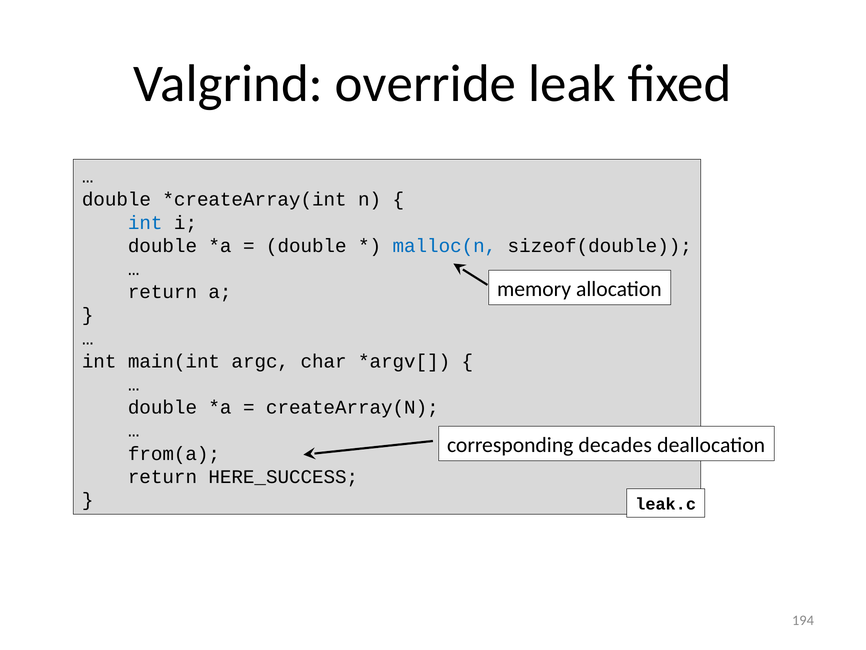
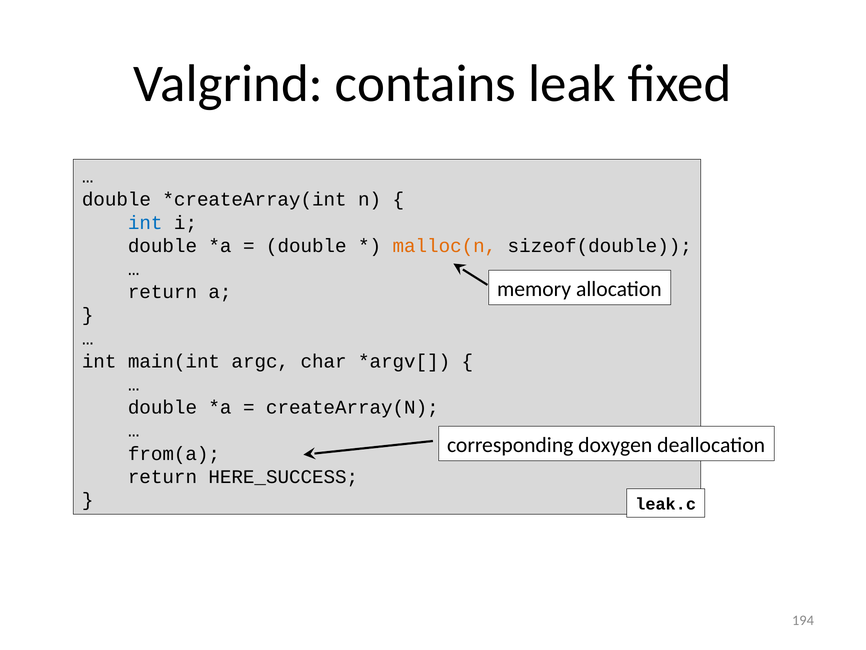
override: override -> contains
malloc(n colour: blue -> orange
decades: decades -> doxygen
